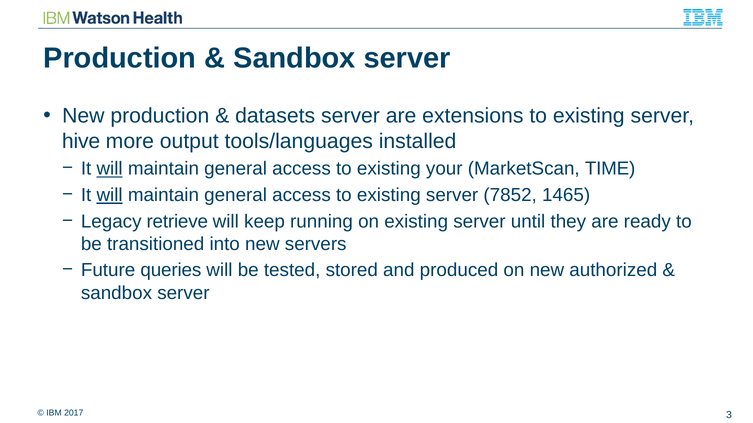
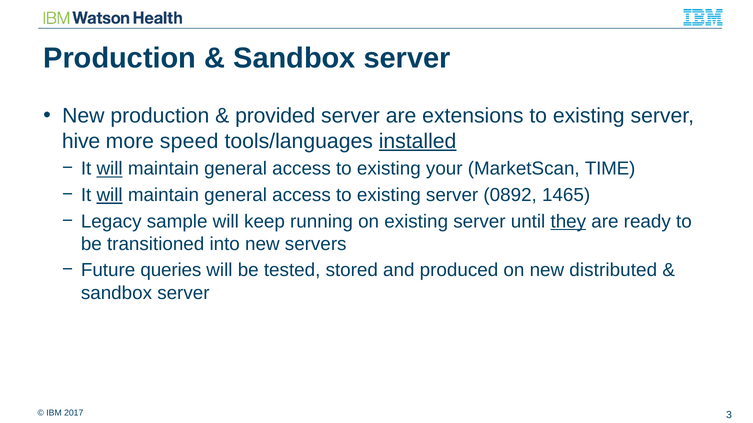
datasets: datasets -> provided
output: output -> speed
installed underline: none -> present
7852: 7852 -> 0892
retrieve: retrieve -> sample
they underline: none -> present
authorized: authorized -> distributed
